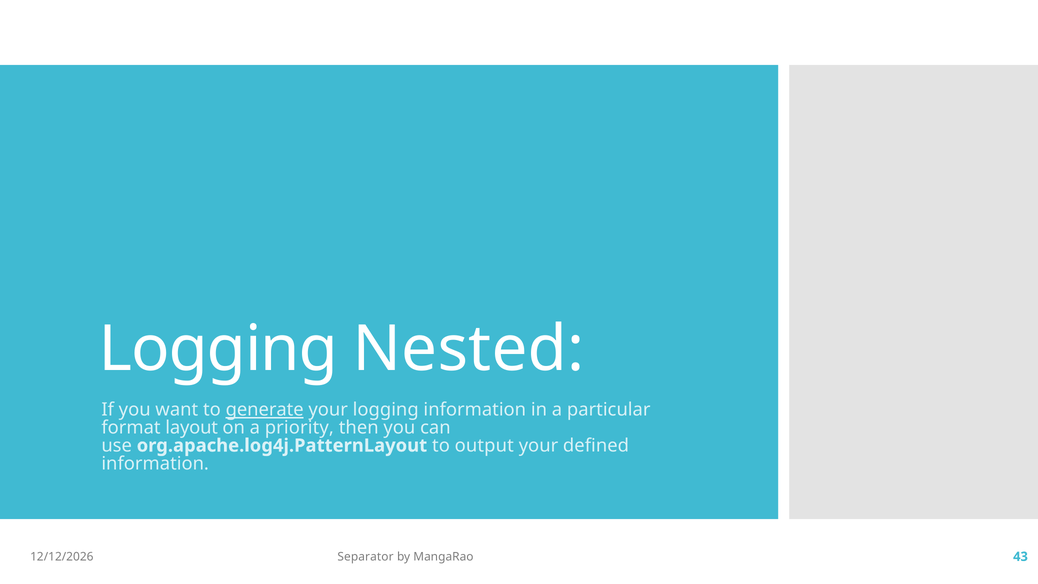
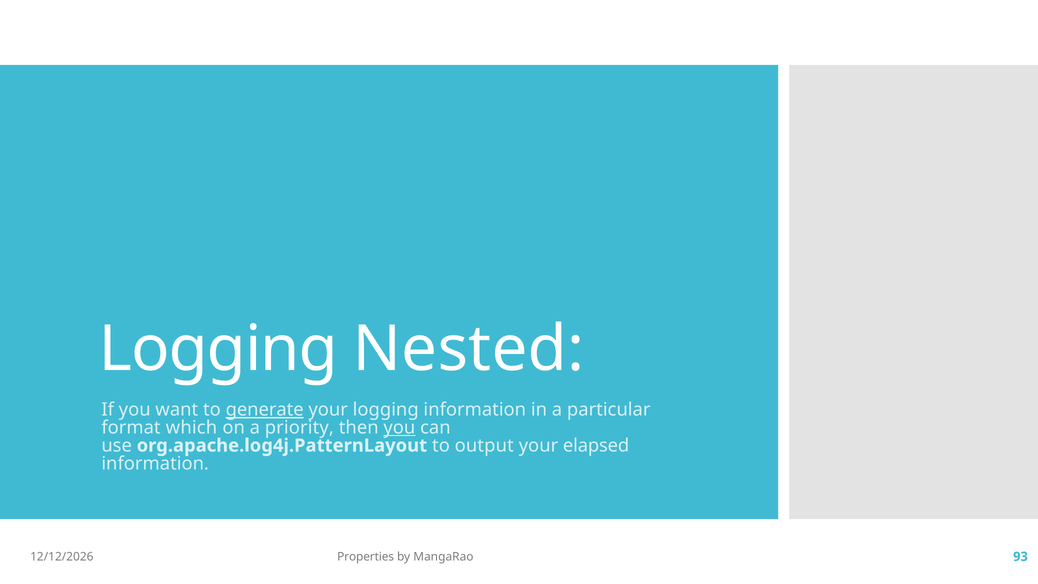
layout: layout -> which
you at (399, 428) underline: none -> present
defined: defined -> elapsed
Separator: Separator -> Properties
43: 43 -> 93
